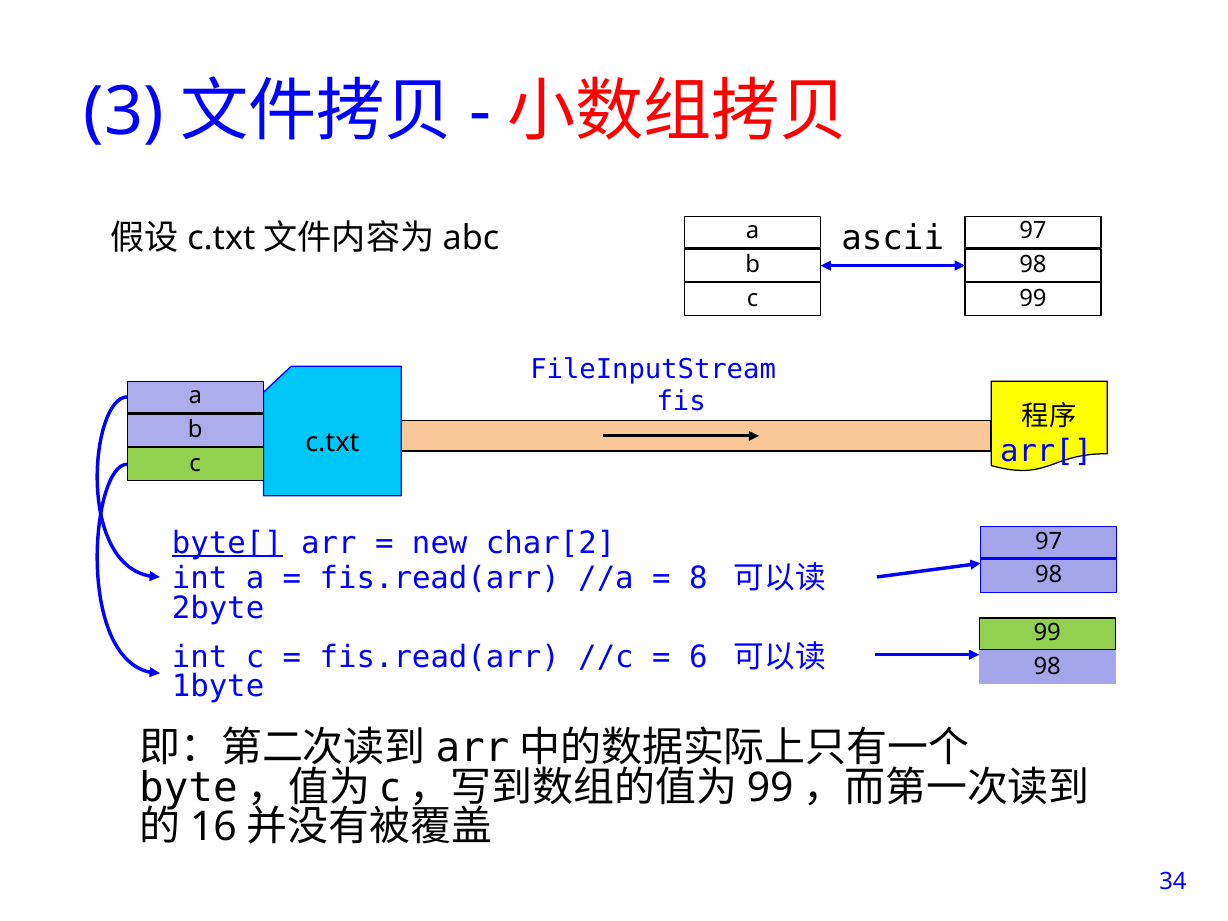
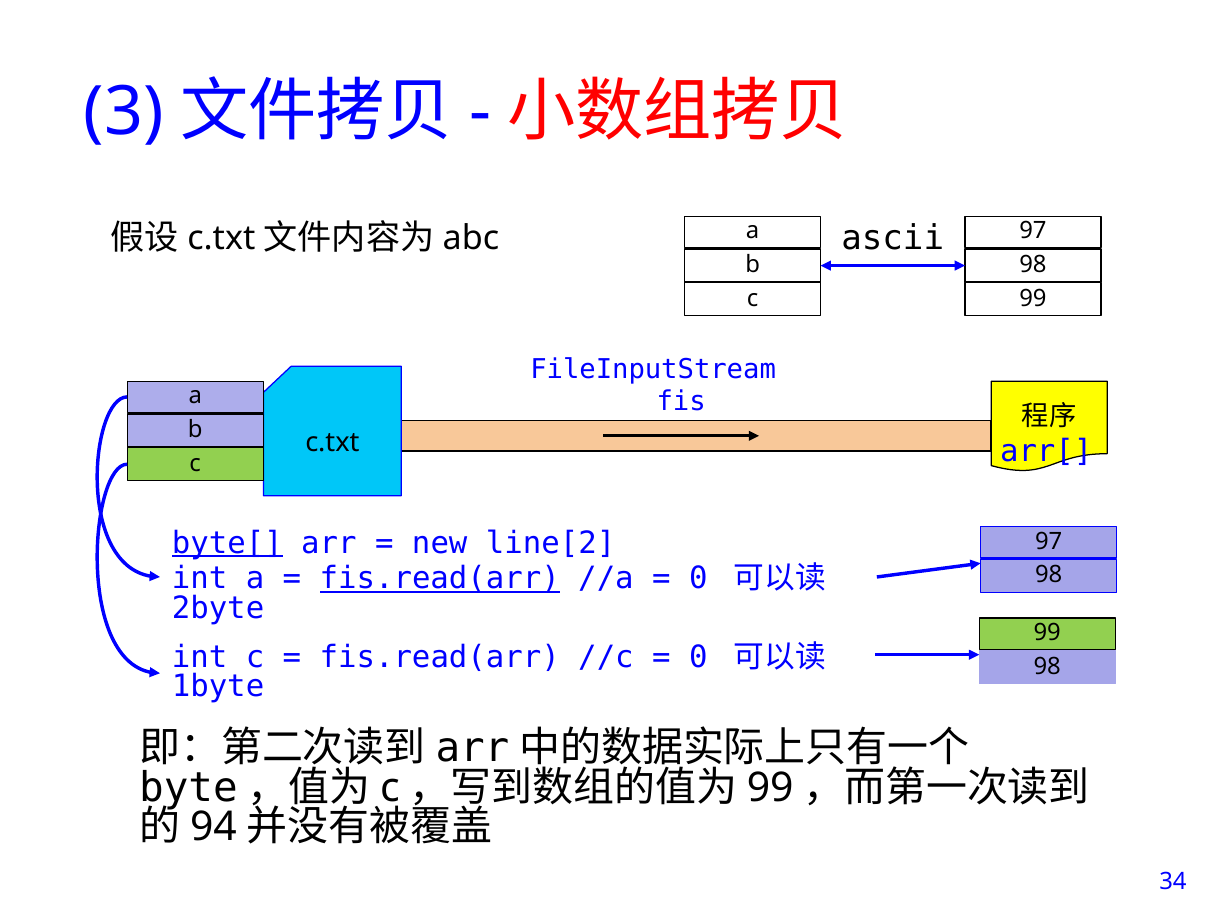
char[2: char[2 -> line[2
fis.read(arr at (440, 579) underline: none -> present
8 at (698, 579): 8 -> 0
6 at (698, 657): 6 -> 0
16: 16 -> 94
